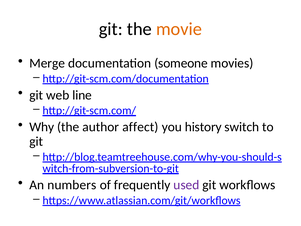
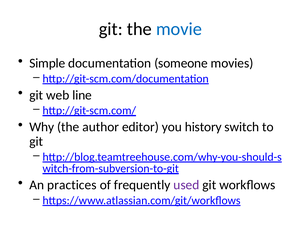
movie colour: orange -> blue
Merge: Merge -> Simple
affect: affect -> editor
numbers: numbers -> practices
